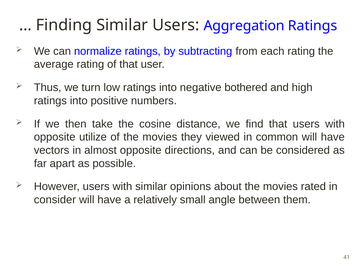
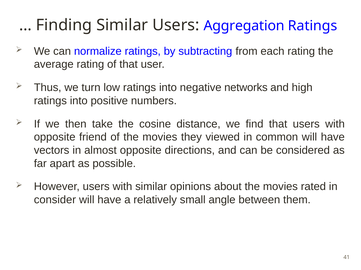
bothered: bothered -> networks
utilize: utilize -> friend
